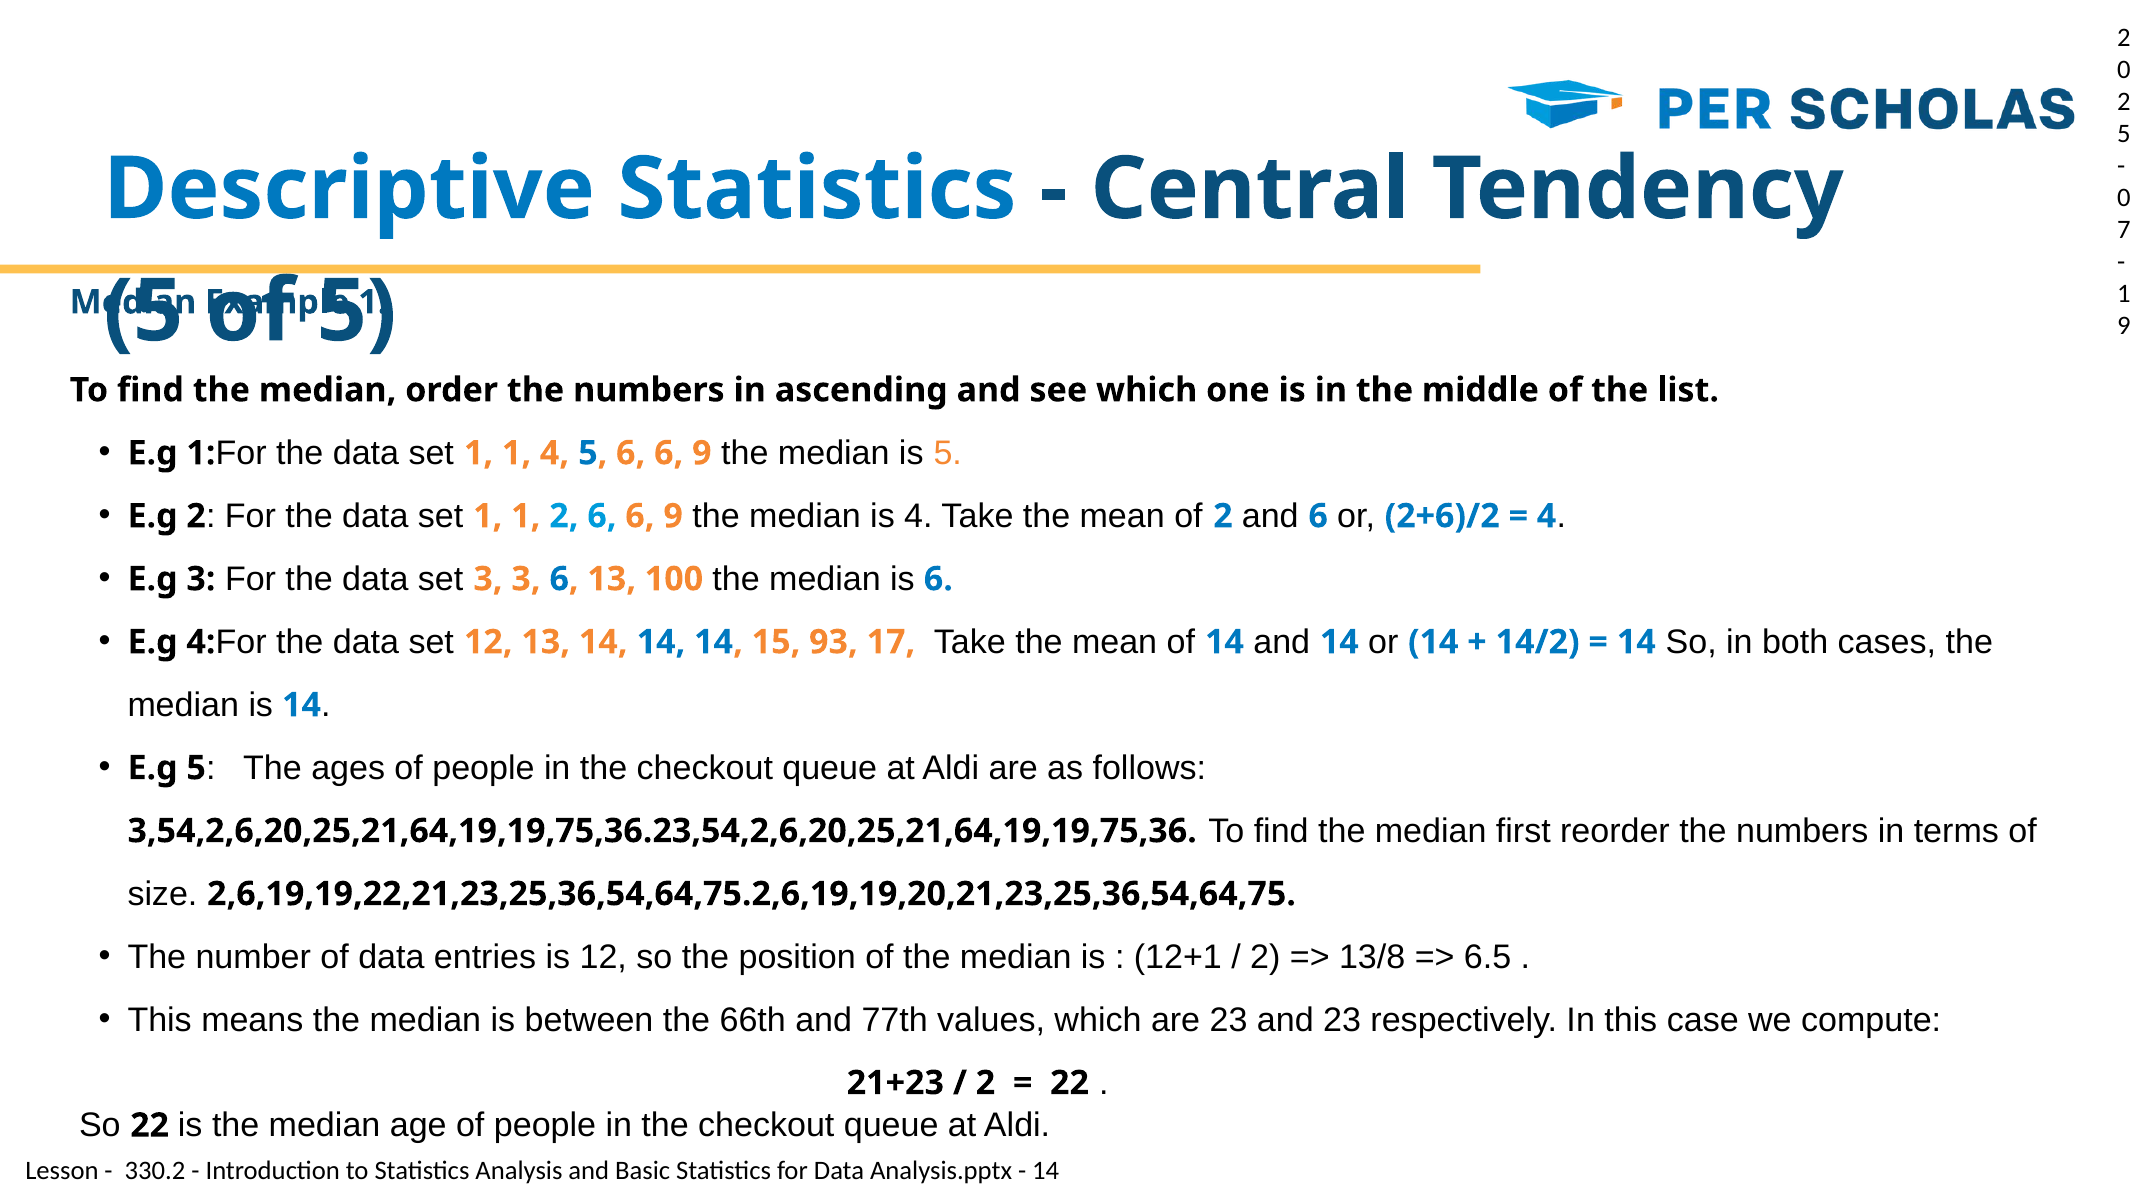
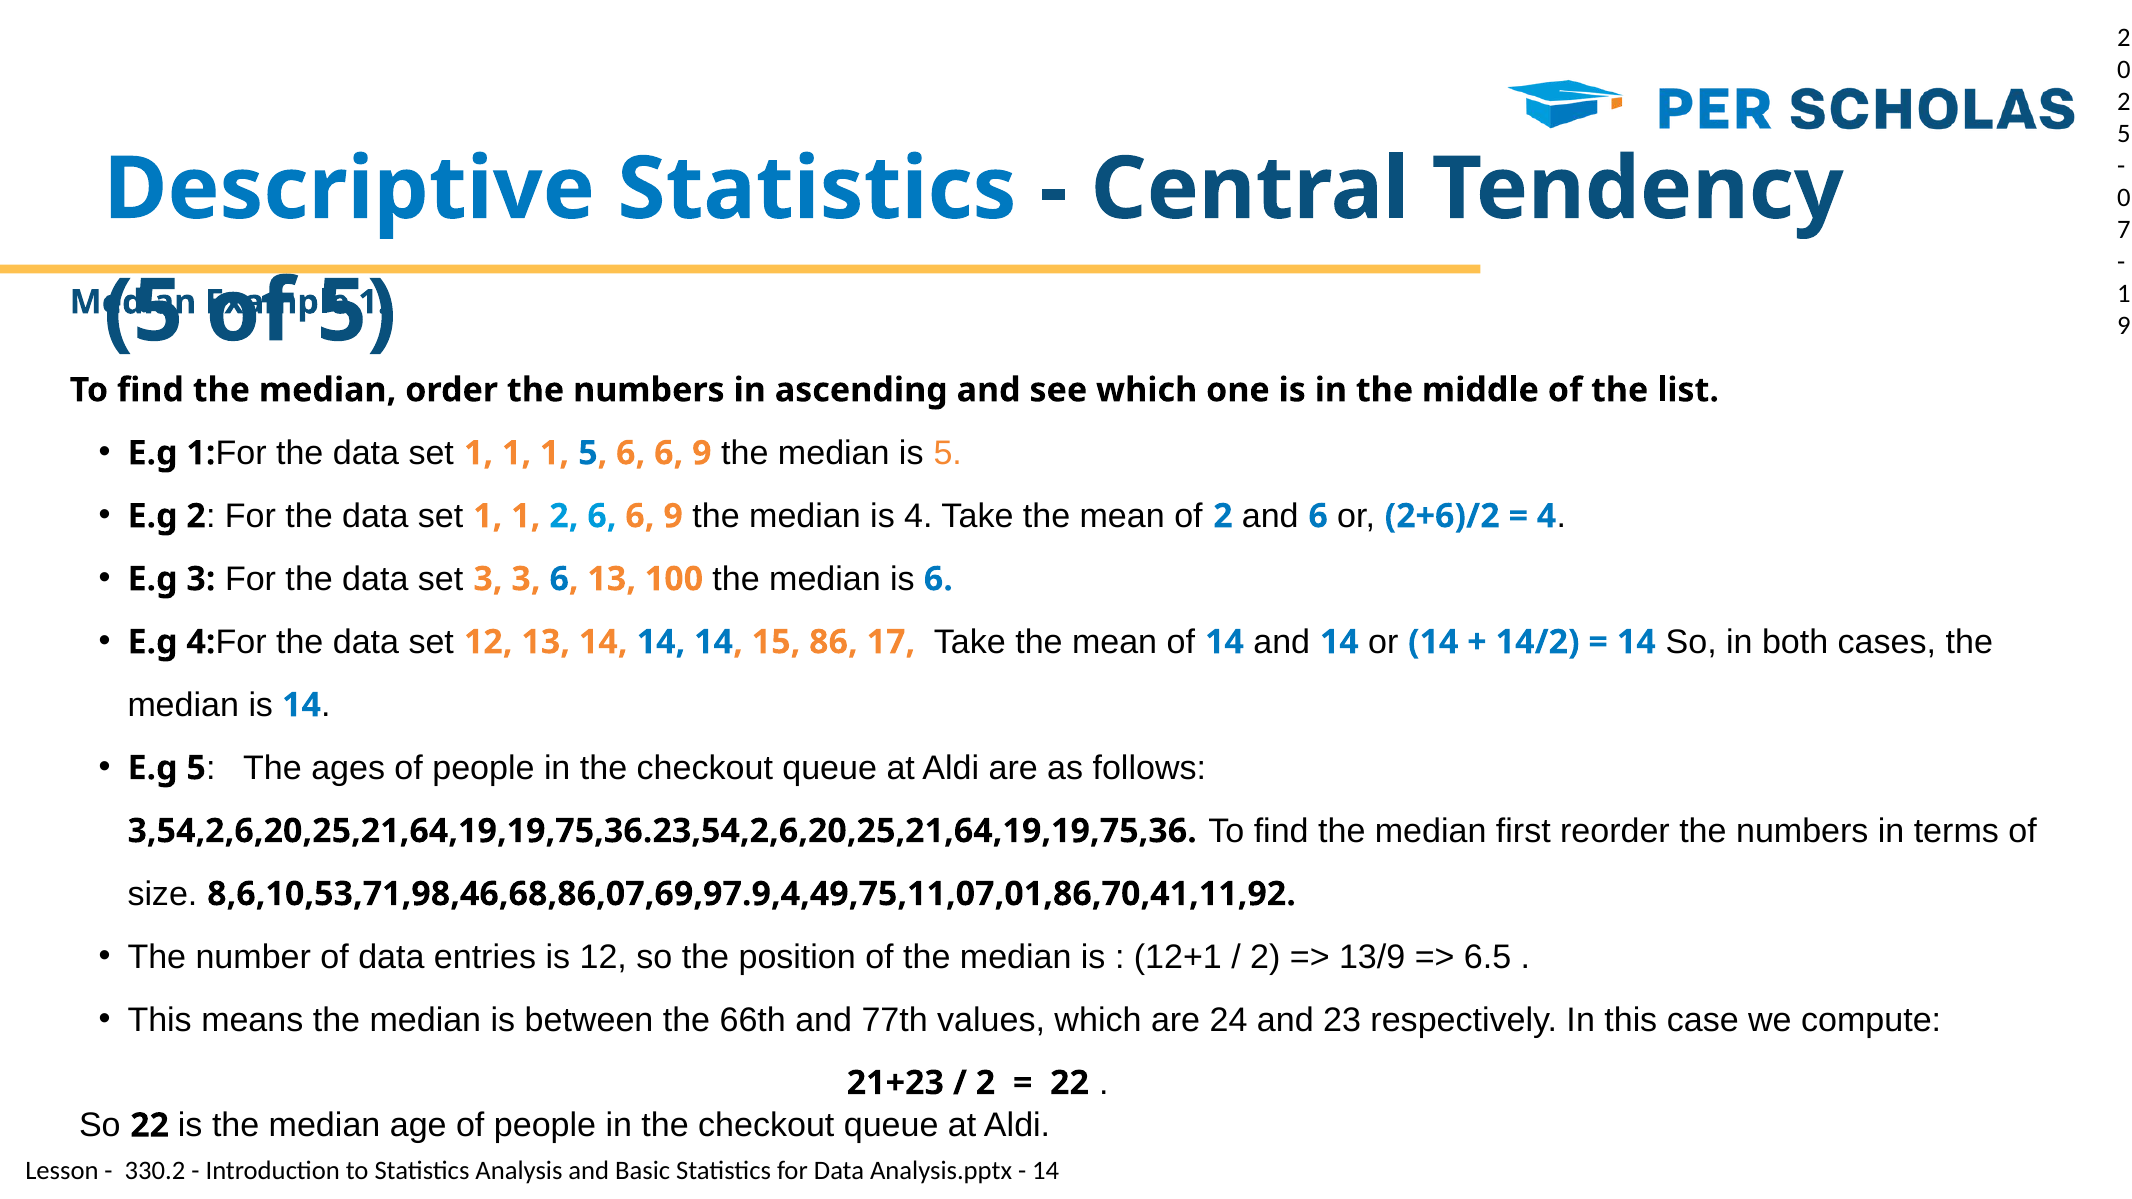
1 1 4: 4 -> 1
93: 93 -> 86
2,6,19,19,22,21,23,25,36,54,64,75.2,6,19,19,20,21,23,25,36,54,64,75: 2,6,19,19,22,21,23,25,36,54,64,75.2,6,19,19,20,21,23,25,36,54,64,75 -> 8,6,10,53,71,98,46,68,86,07,69,97.9,4,49,75,11,07,01,86,70,41,11,92
13/8: 13/8 -> 13/9
are 23: 23 -> 24
